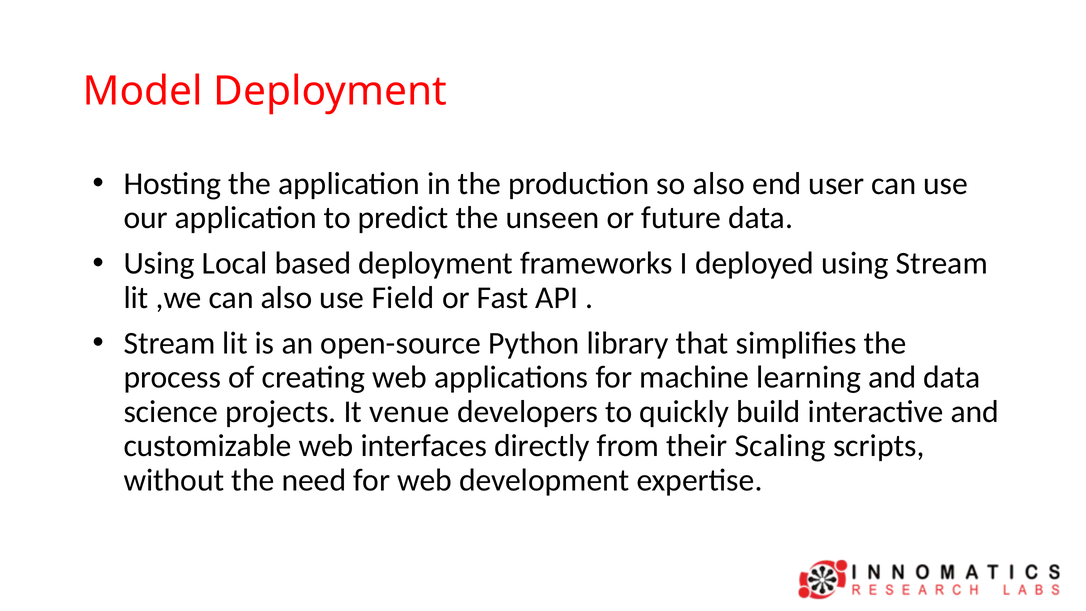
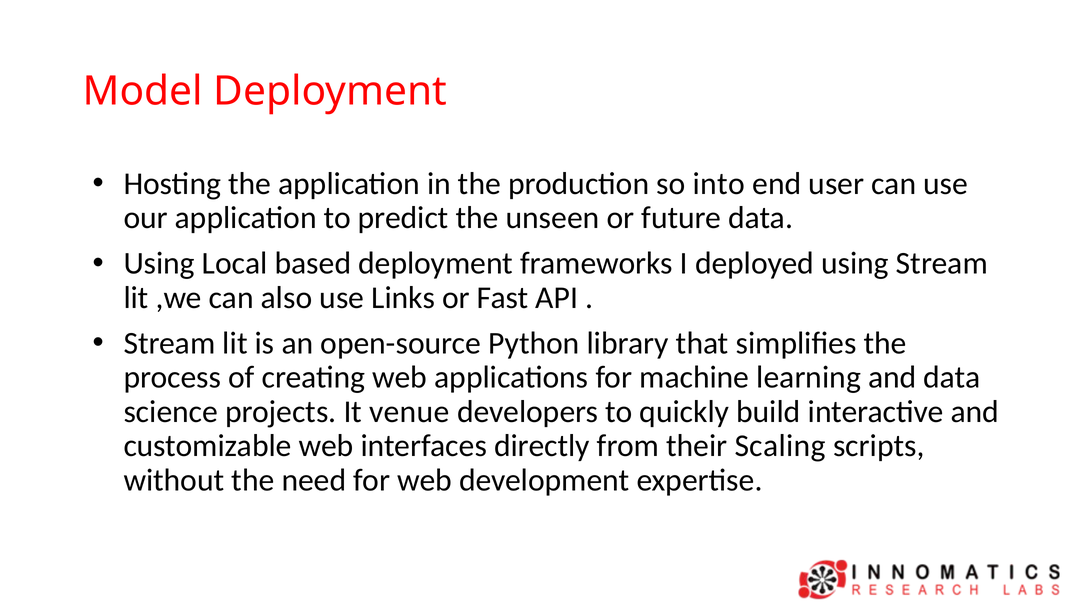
so also: also -> into
Field: Field -> Links
